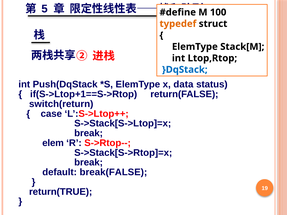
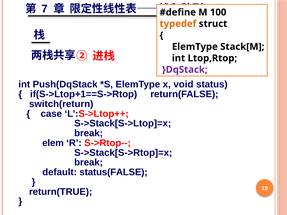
5: 5 -> 7
}DqStack colour: blue -> purple
data: data -> void
break(FALSE: break(FALSE -> status(FALSE
